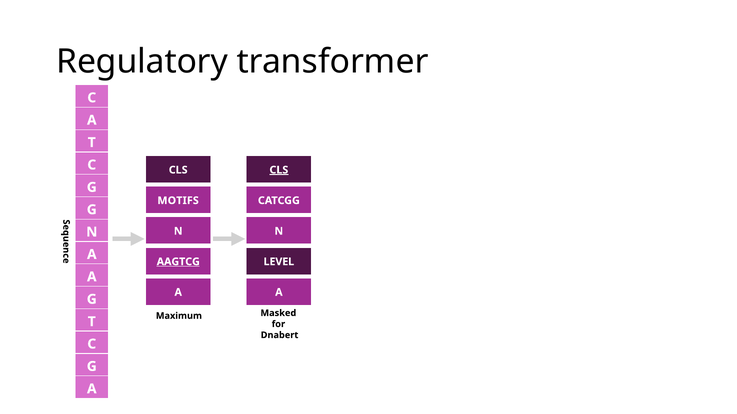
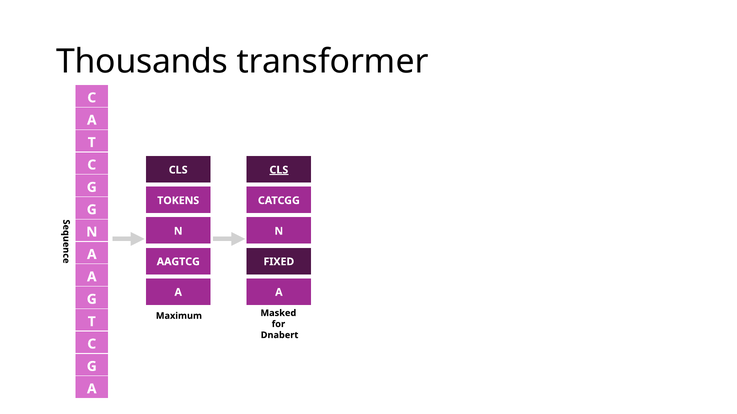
Regulatory: Regulatory -> Thousands
MOTIFS: MOTIFS -> TOKENS
AAGTCG underline: present -> none
LEVEL: LEVEL -> FIXED
